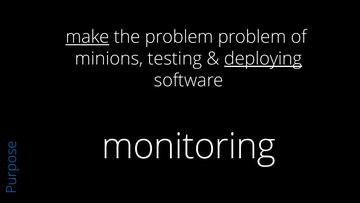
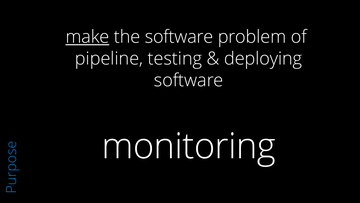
the problem: problem -> software
minions: minions -> pipeline
deploying underline: present -> none
